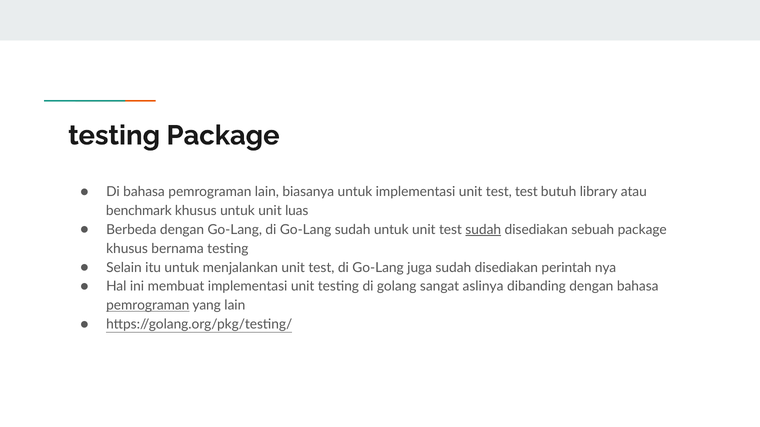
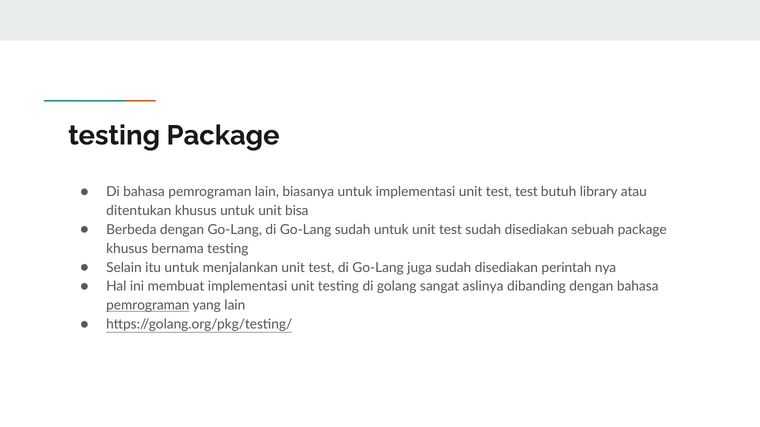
benchmark: benchmark -> ditentukan
luas: luas -> bisa
sudah at (483, 230) underline: present -> none
